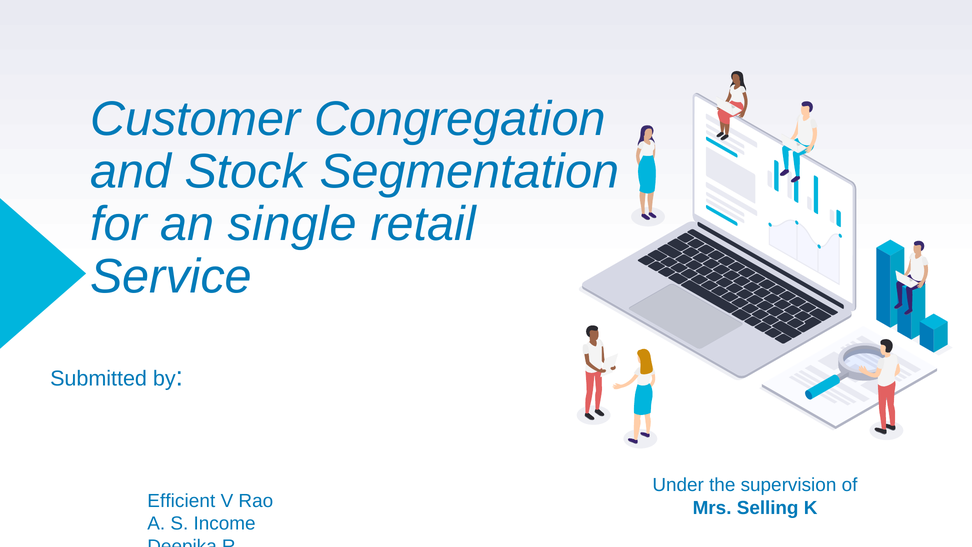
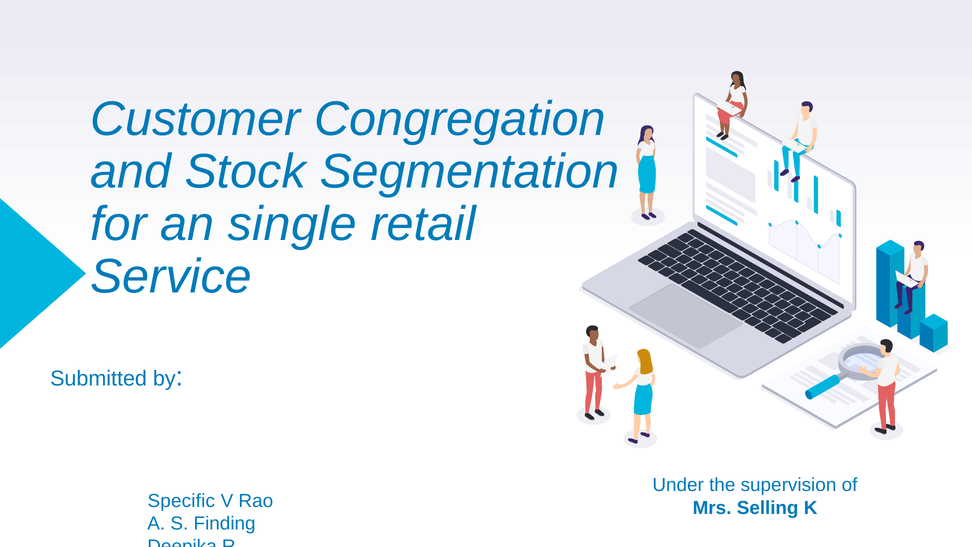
Efficient: Efficient -> Specific
Income: Income -> Finding
